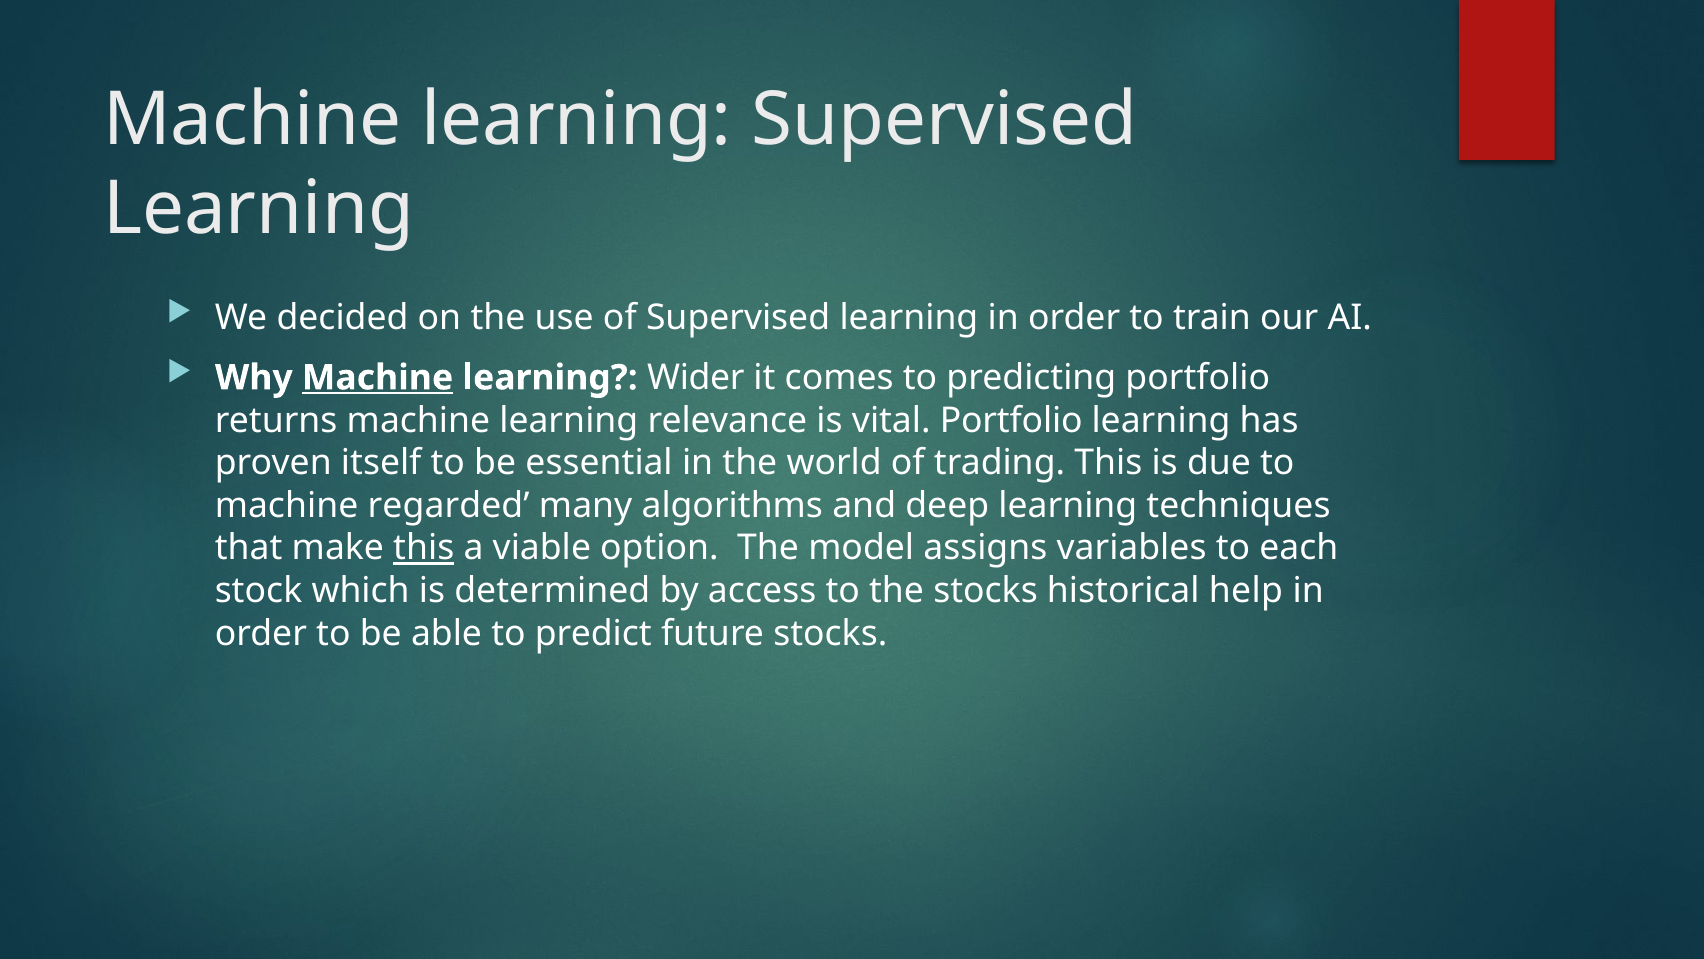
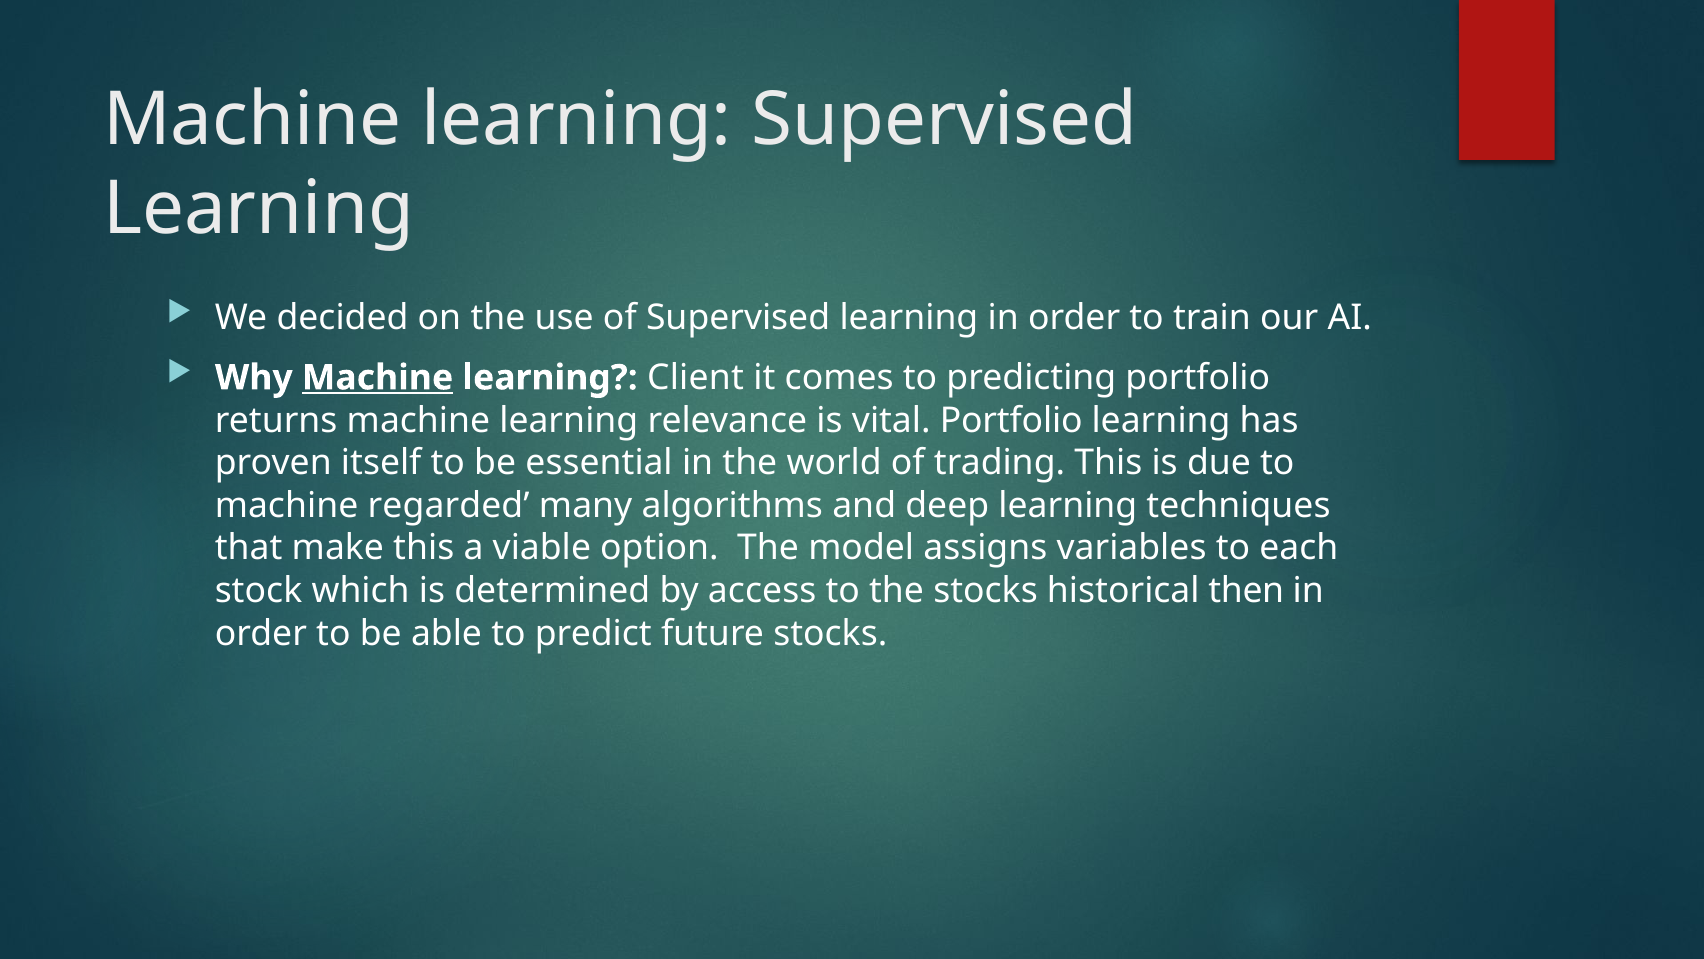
Wider: Wider -> Client
this at (424, 548) underline: present -> none
help: help -> then
